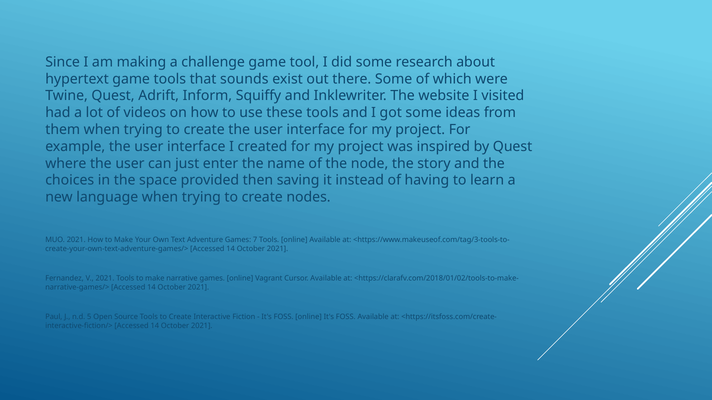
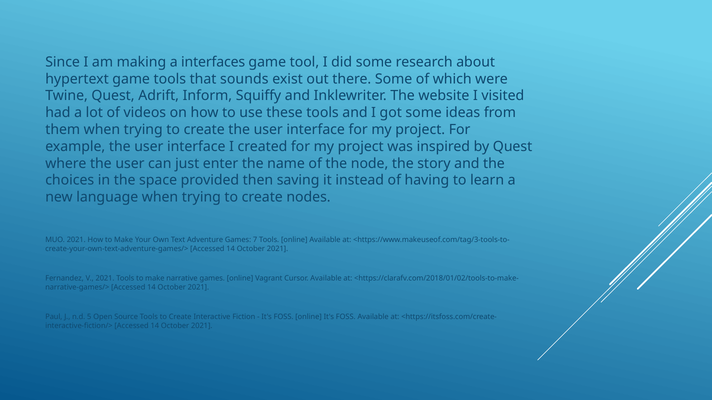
challenge: challenge -> interfaces
